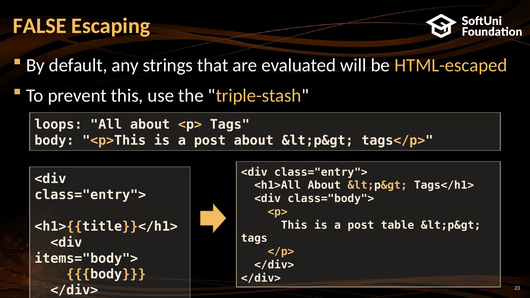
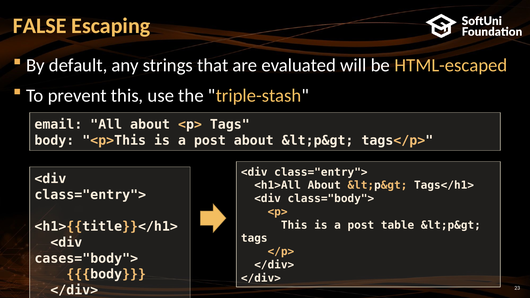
loops: loops -> email
items="body">: items="body"> -> cases="body">
